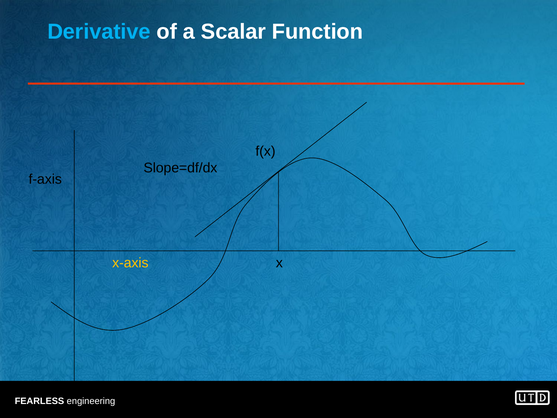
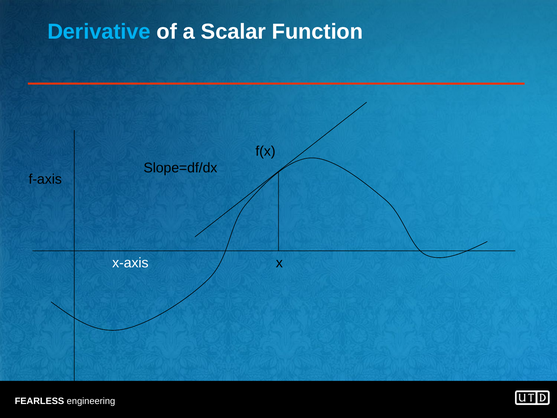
x-axis colour: yellow -> white
